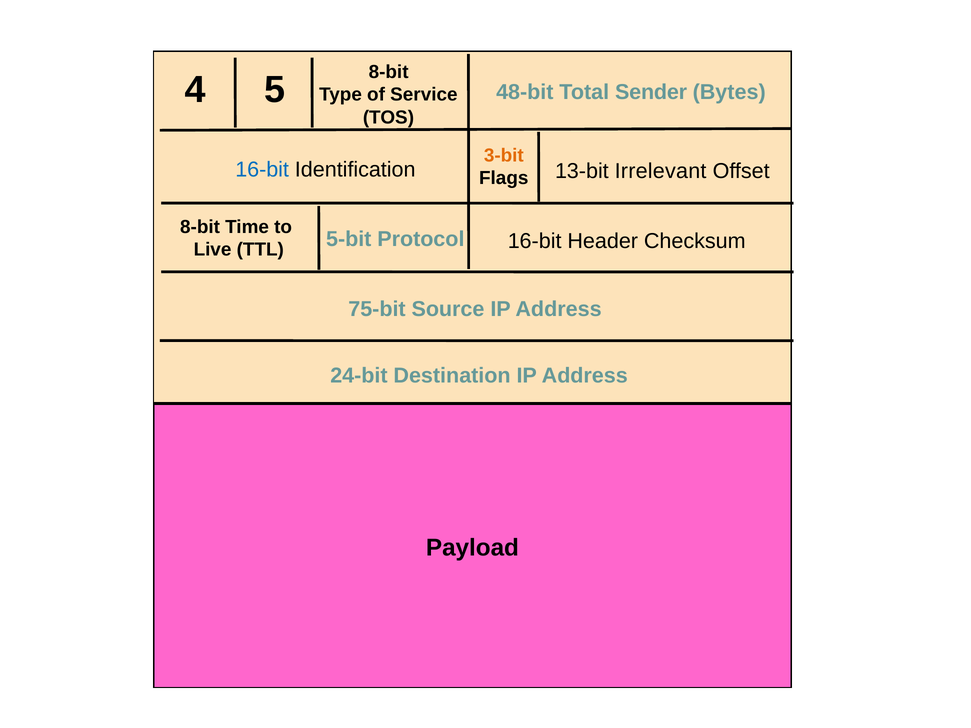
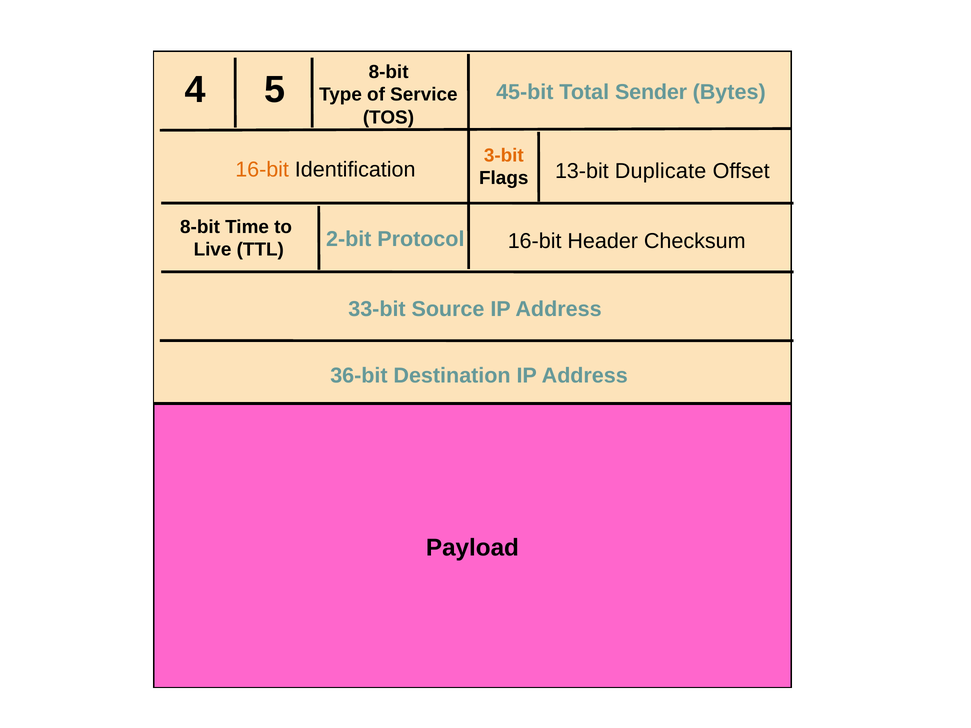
48-bit: 48-bit -> 45-bit
16-bit at (262, 170) colour: blue -> orange
Irrelevant: Irrelevant -> Duplicate
5-bit: 5-bit -> 2-bit
75-bit: 75-bit -> 33-bit
24-bit: 24-bit -> 36-bit
